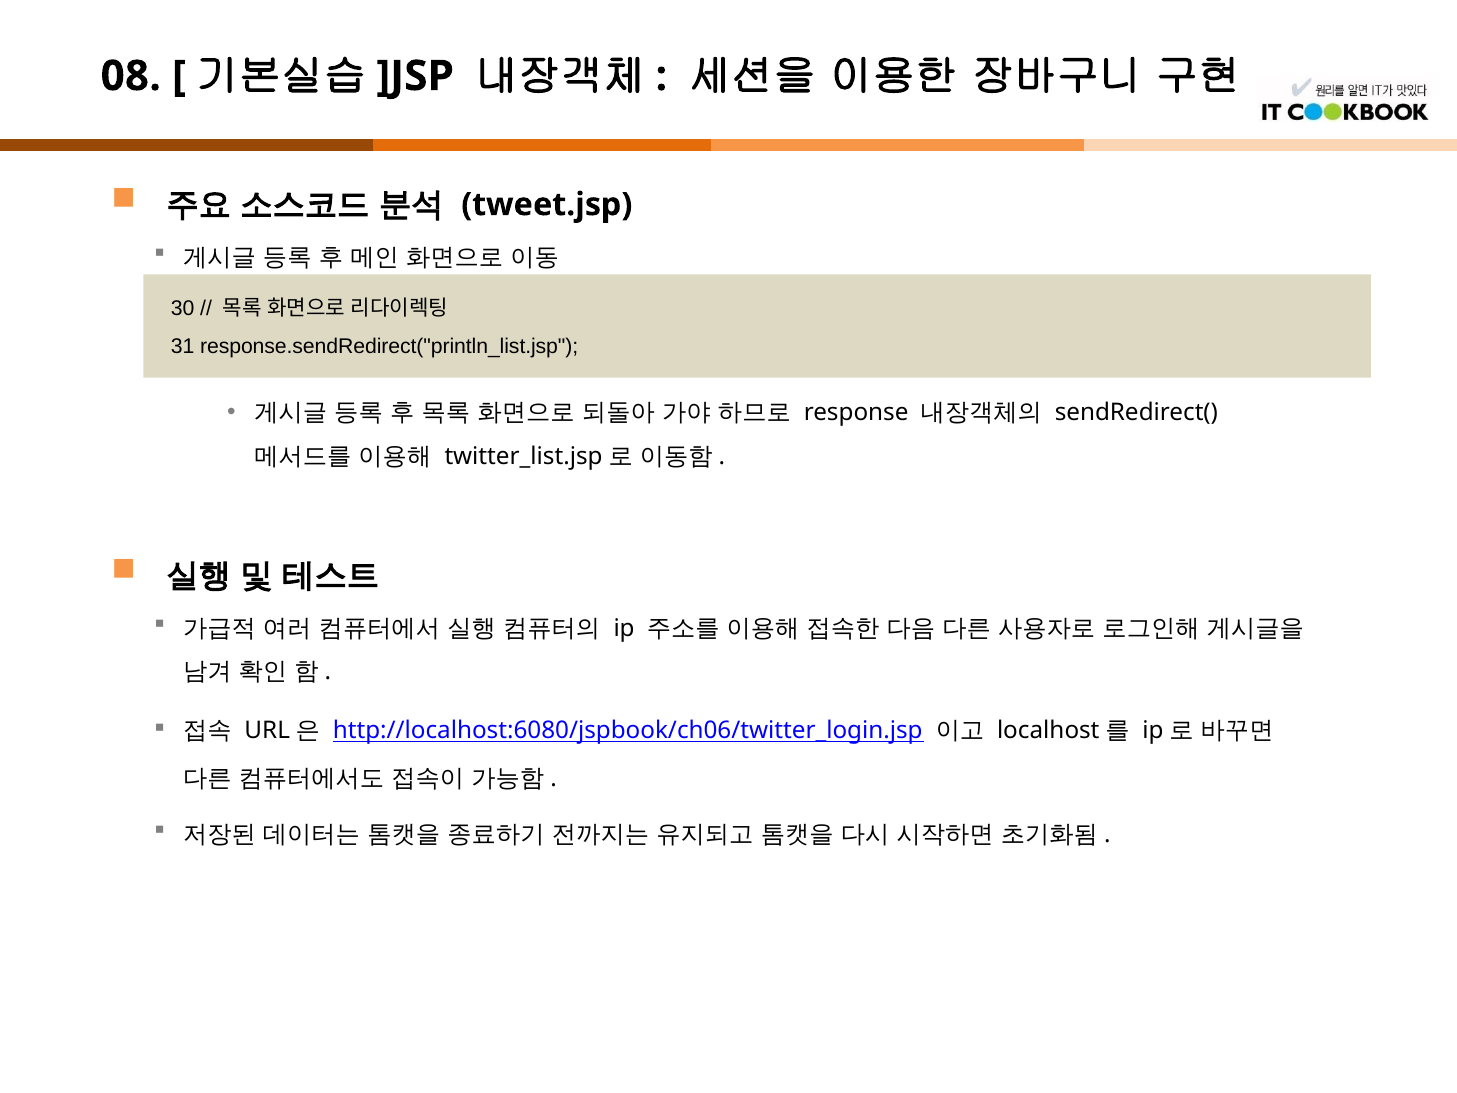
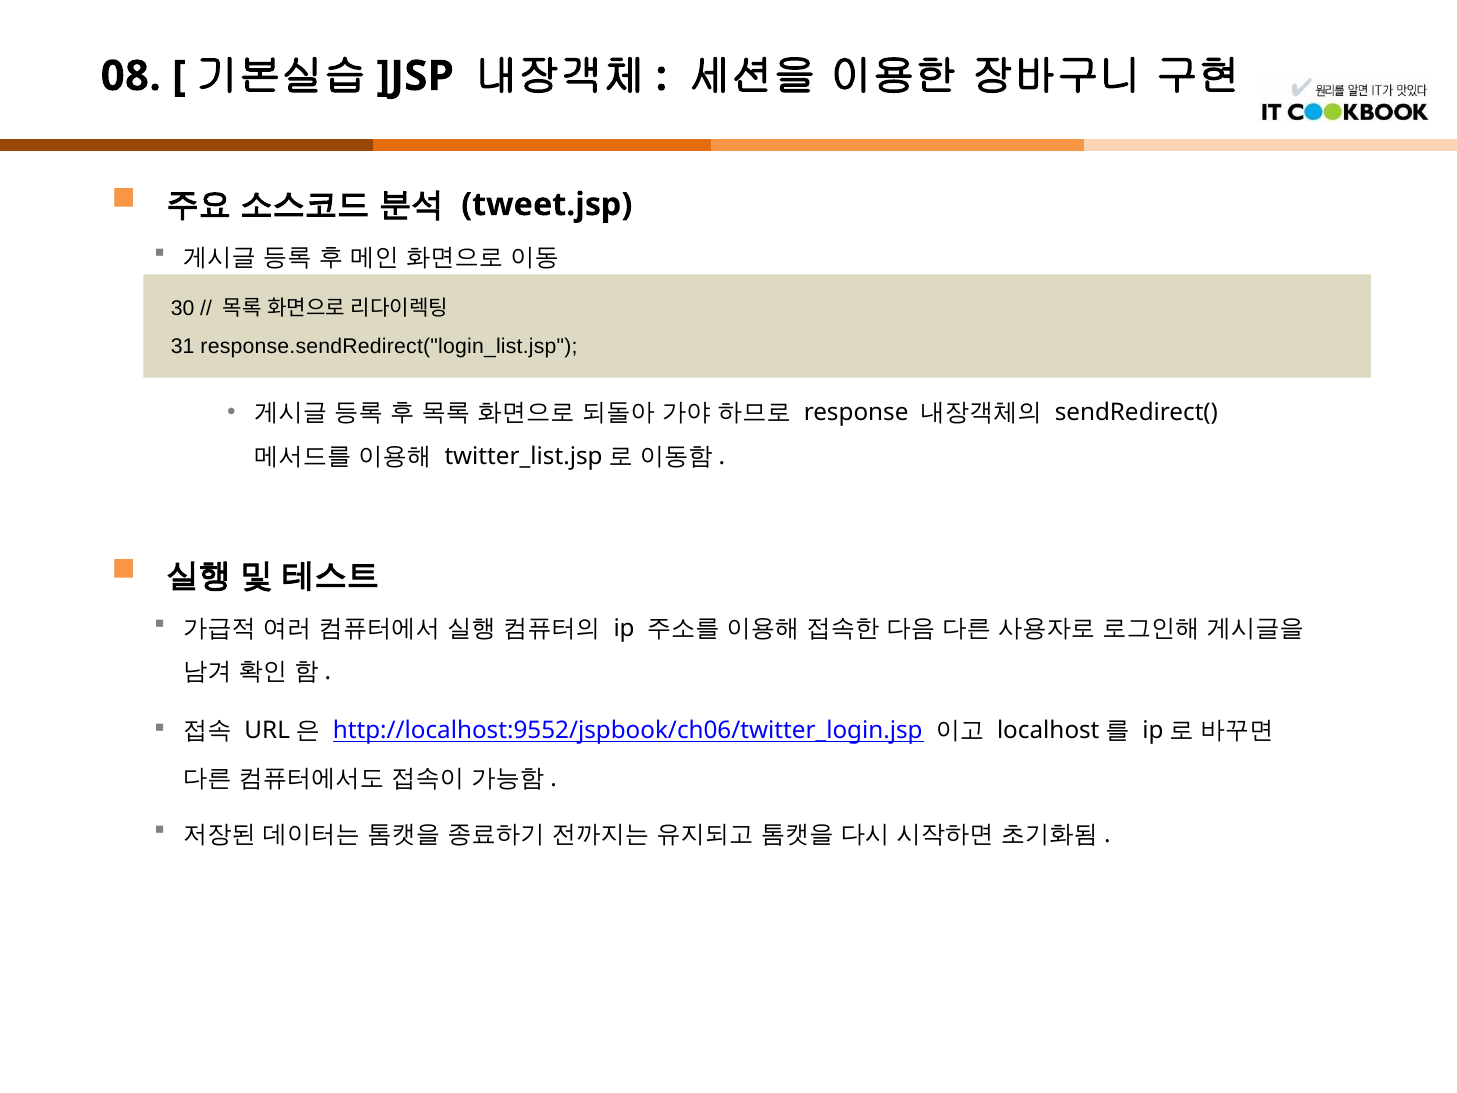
response.sendRedirect("println_list.jsp: response.sendRedirect("println_list.jsp -> response.sendRedirect("login_list.jsp
http://localhost:6080/jspbook/ch06/twitter_login.jsp: http://localhost:6080/jspbook/ch06/twitter_login.jsp -> http://localhost:9552/jspbook/ch06/twitter_login.jsp
